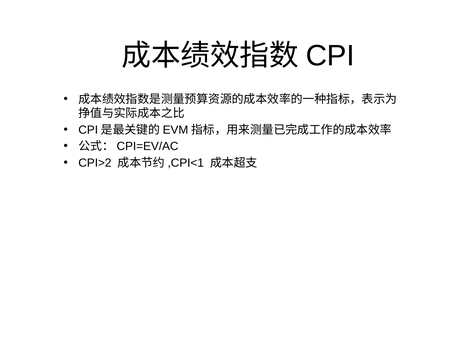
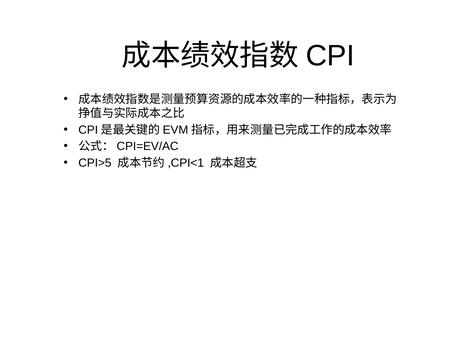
CPI>2: CPI>2 -> CPI>5
